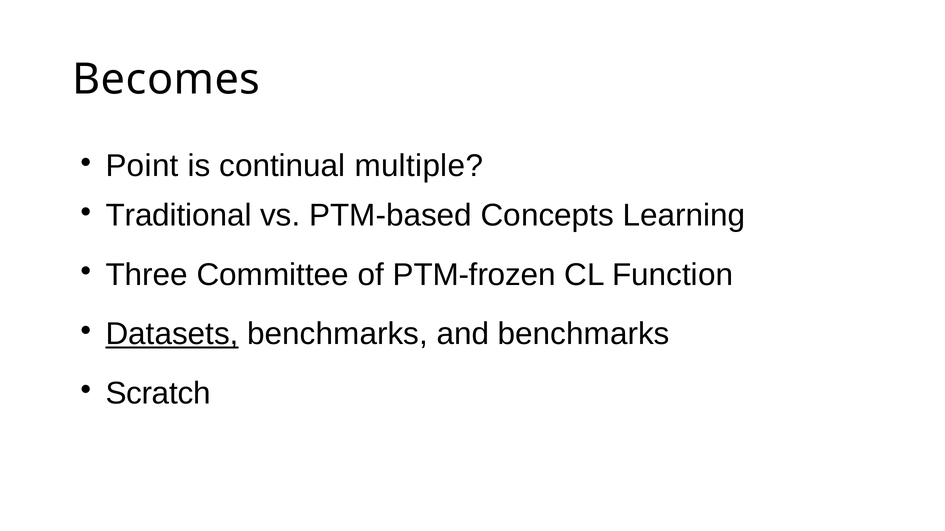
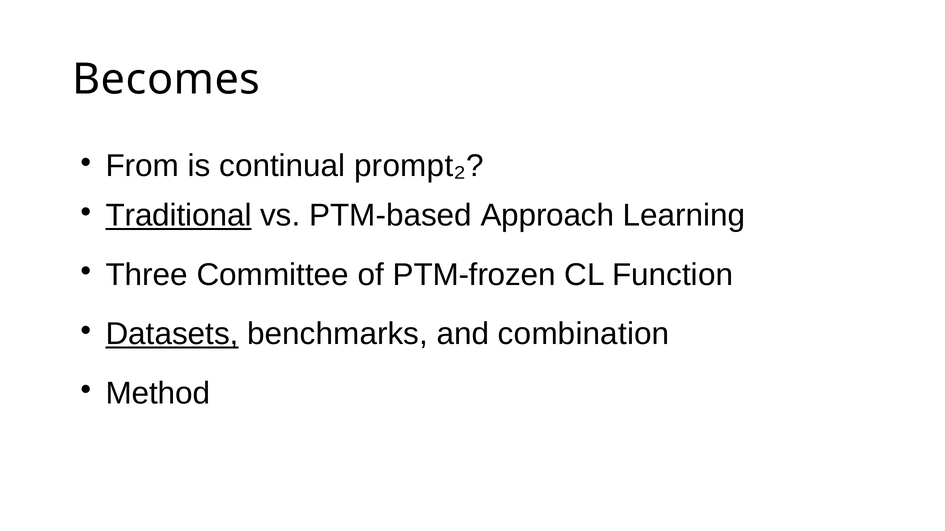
Point: Point -> From
multiple: multiple -> prompt₂
Traditional underline: none -> present
Concepts: Concepts -> Approach
and benchmarks: benchmarks -> combination
Scratch: Scratch -> Method
